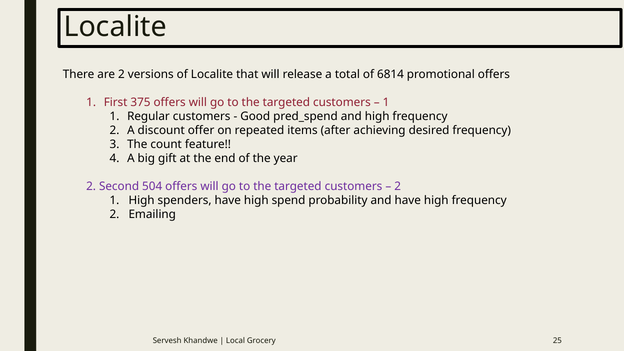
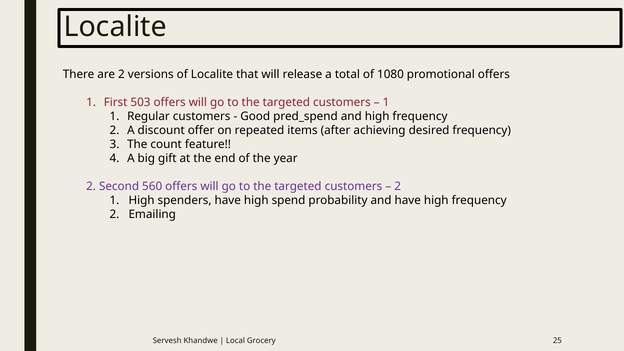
6814: 6814 -> 1080
375: 375 -> 503
504: 504 -> 560
